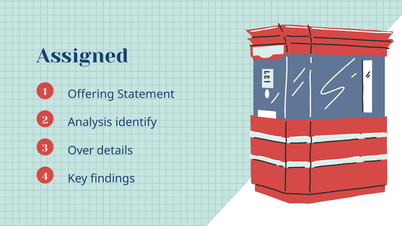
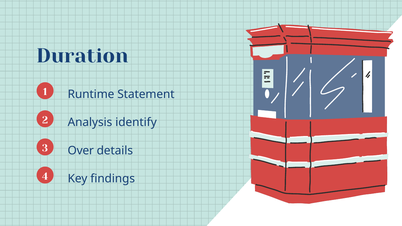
Assigned: Assigned -> Duration
Offering: Offering -> Runtime
